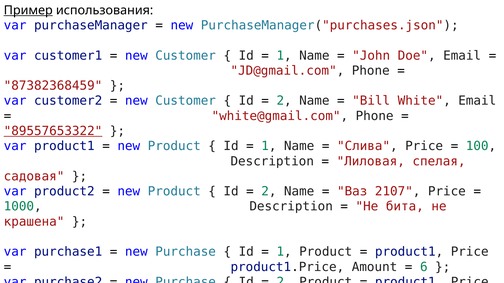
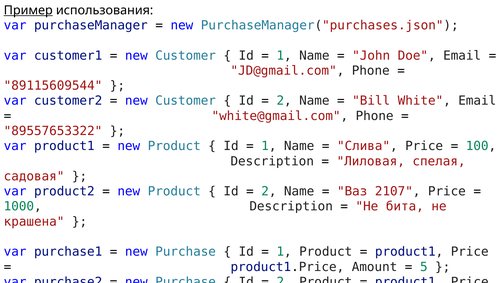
87382368459: 87382368459 -> 89115609544
89557653322 underline: present -> none
6 at (424, 267): 6 -> 5
